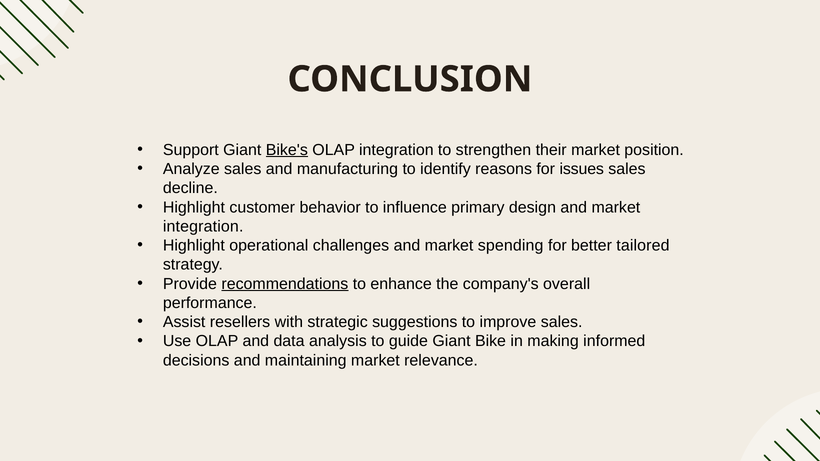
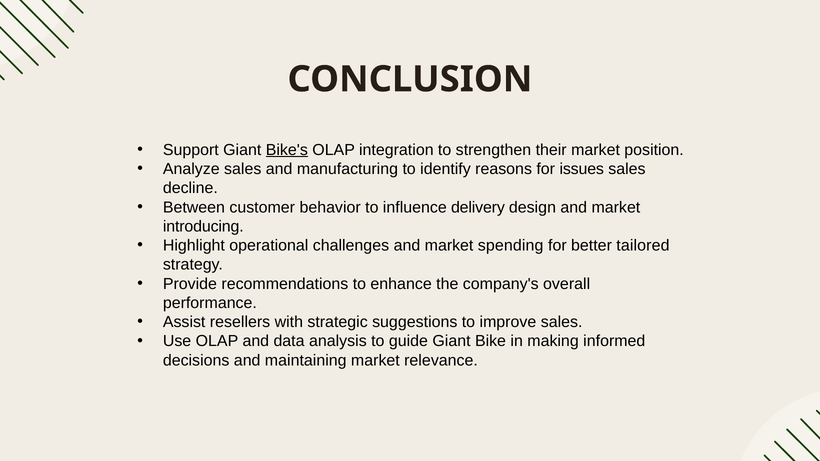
Highlight at (194, 207): Highlight -> Between
primary: primary -> delivery
integration at (203, 227): integration -> introducing
recommendations underline: present -> none
